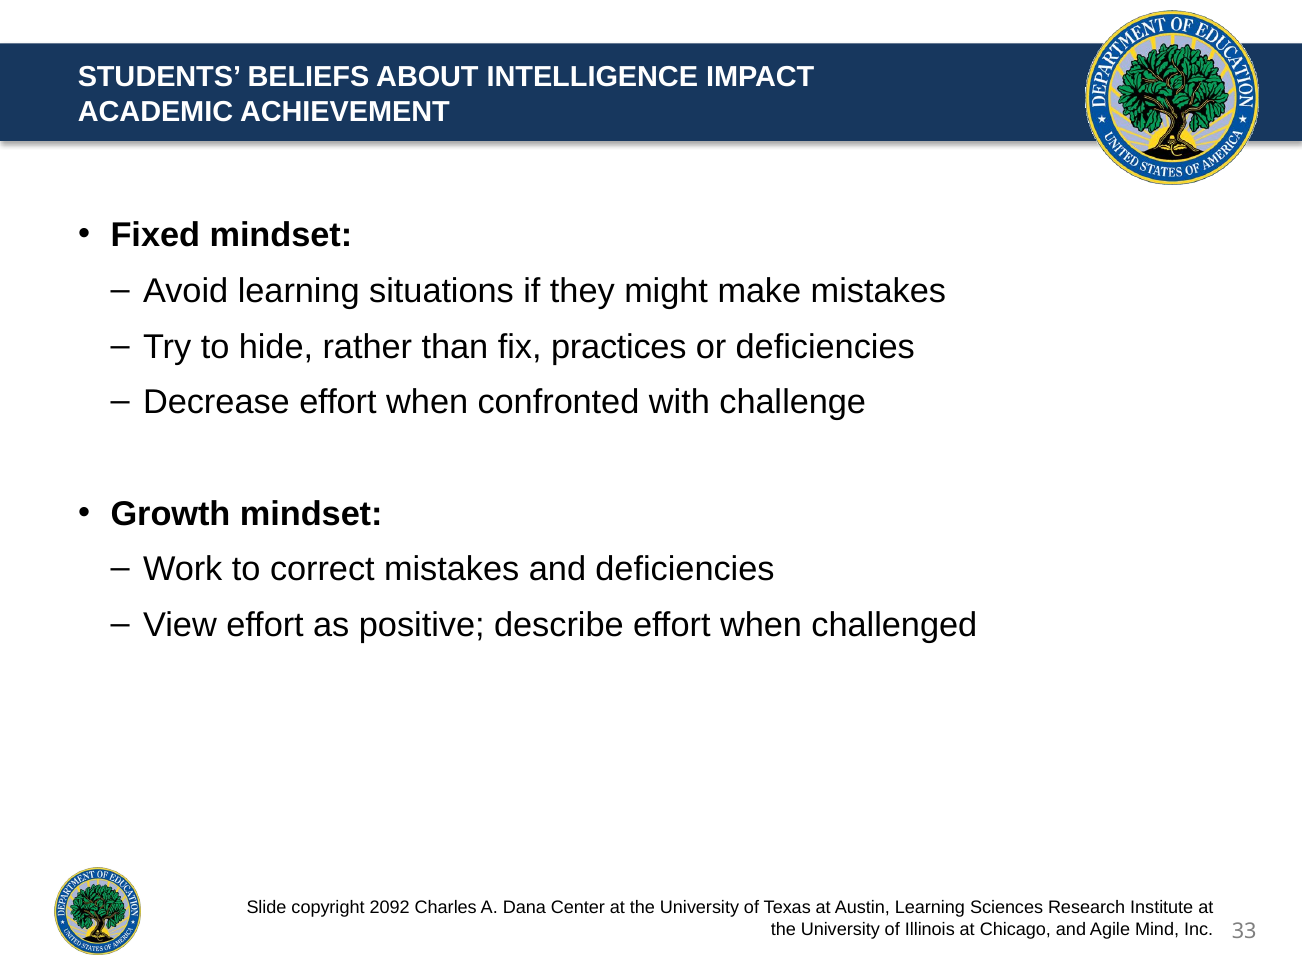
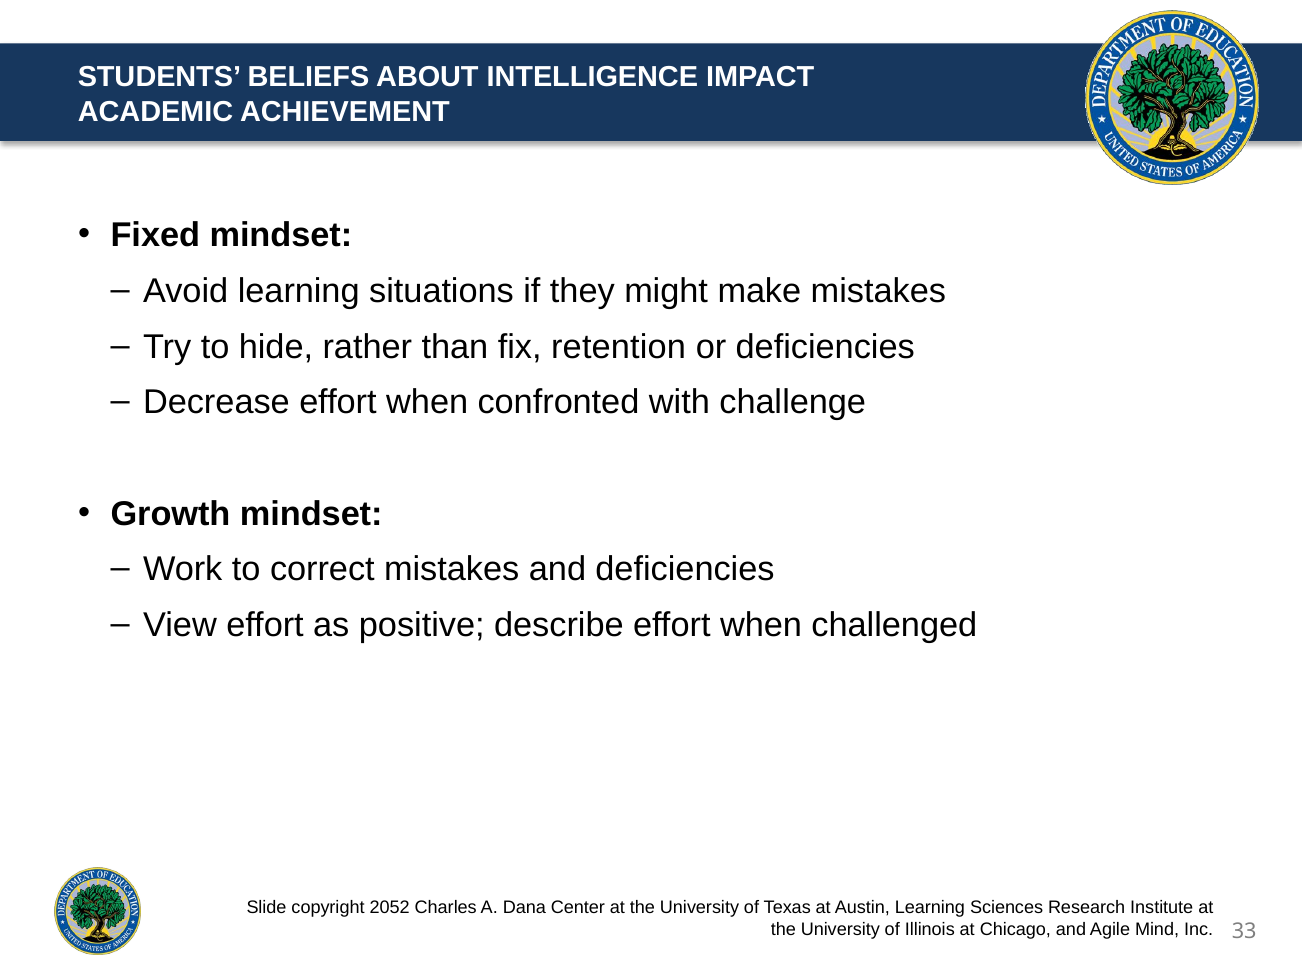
practices: practices -> retention
2092: 2092 -> 2052
